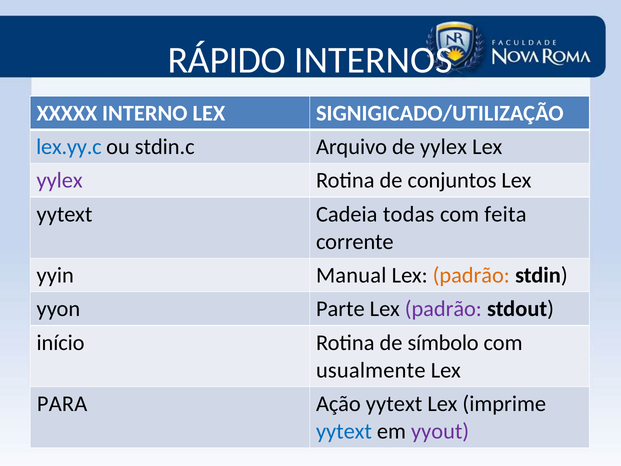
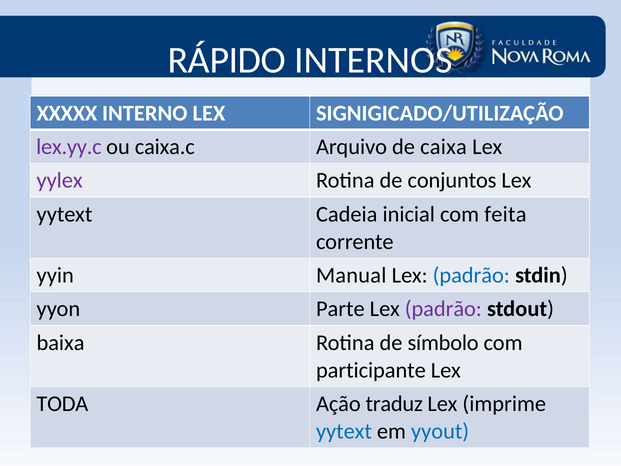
lex.yy.c colour: blue -> purple
stdin.c: stdin.c -> caixa.c
de yylex: yylex -> caixa
todas: todas -> inicial
padrão at (471, 275) colour: orange -> blue
início: início -> baixa
usualmente: usualmente -> participante
PARA: PARA -> TODA
Ação yytext: yytext -> traduz
yyout colour: purple -> blue
